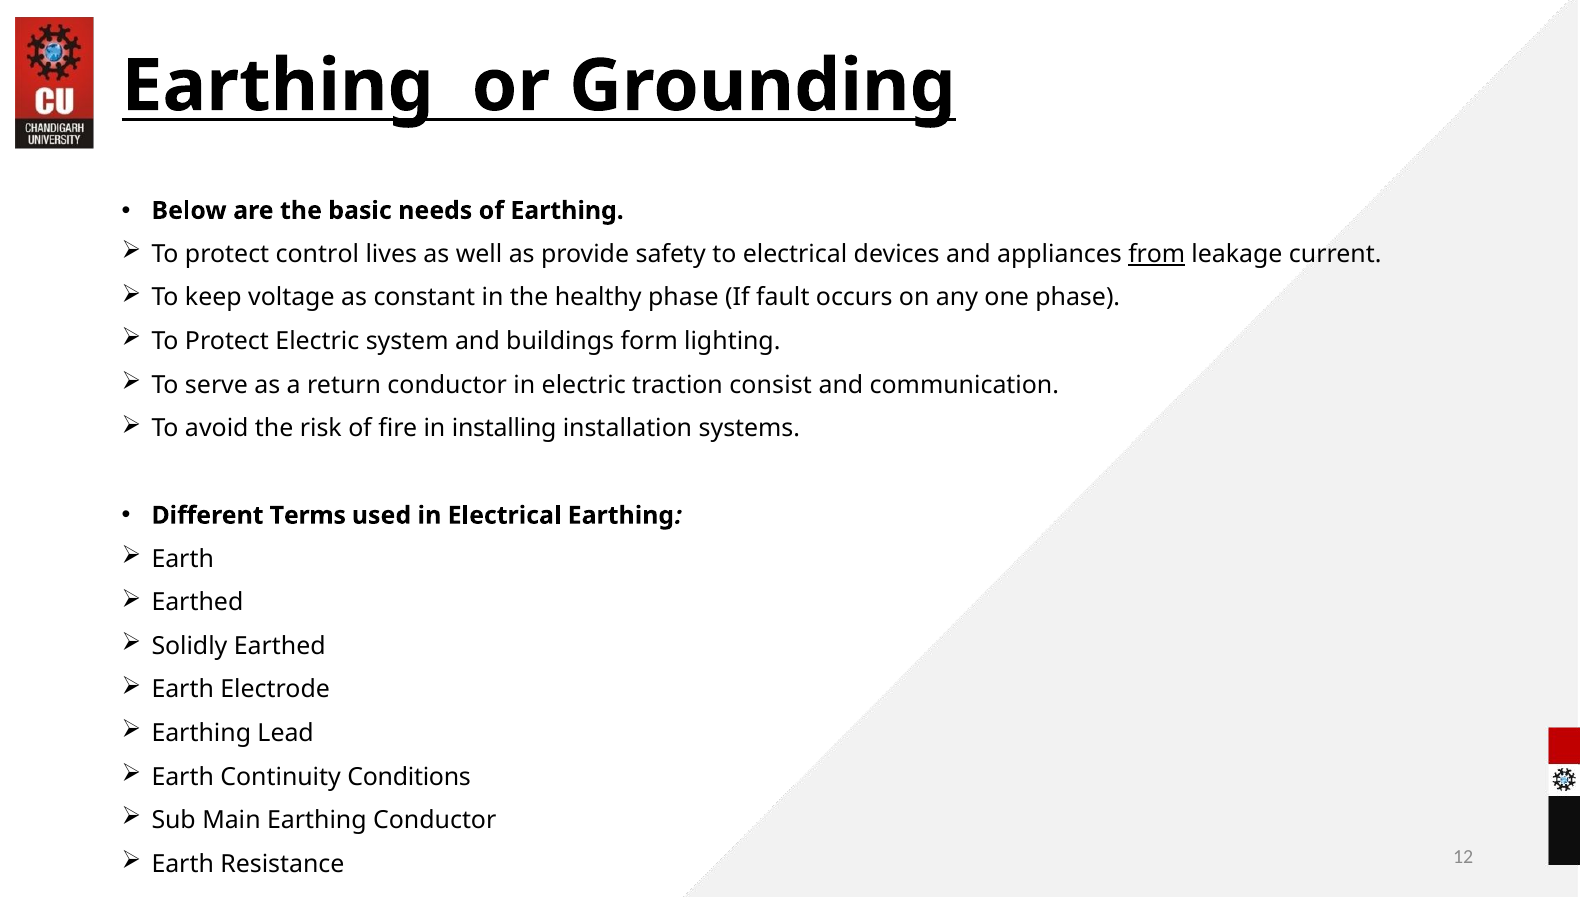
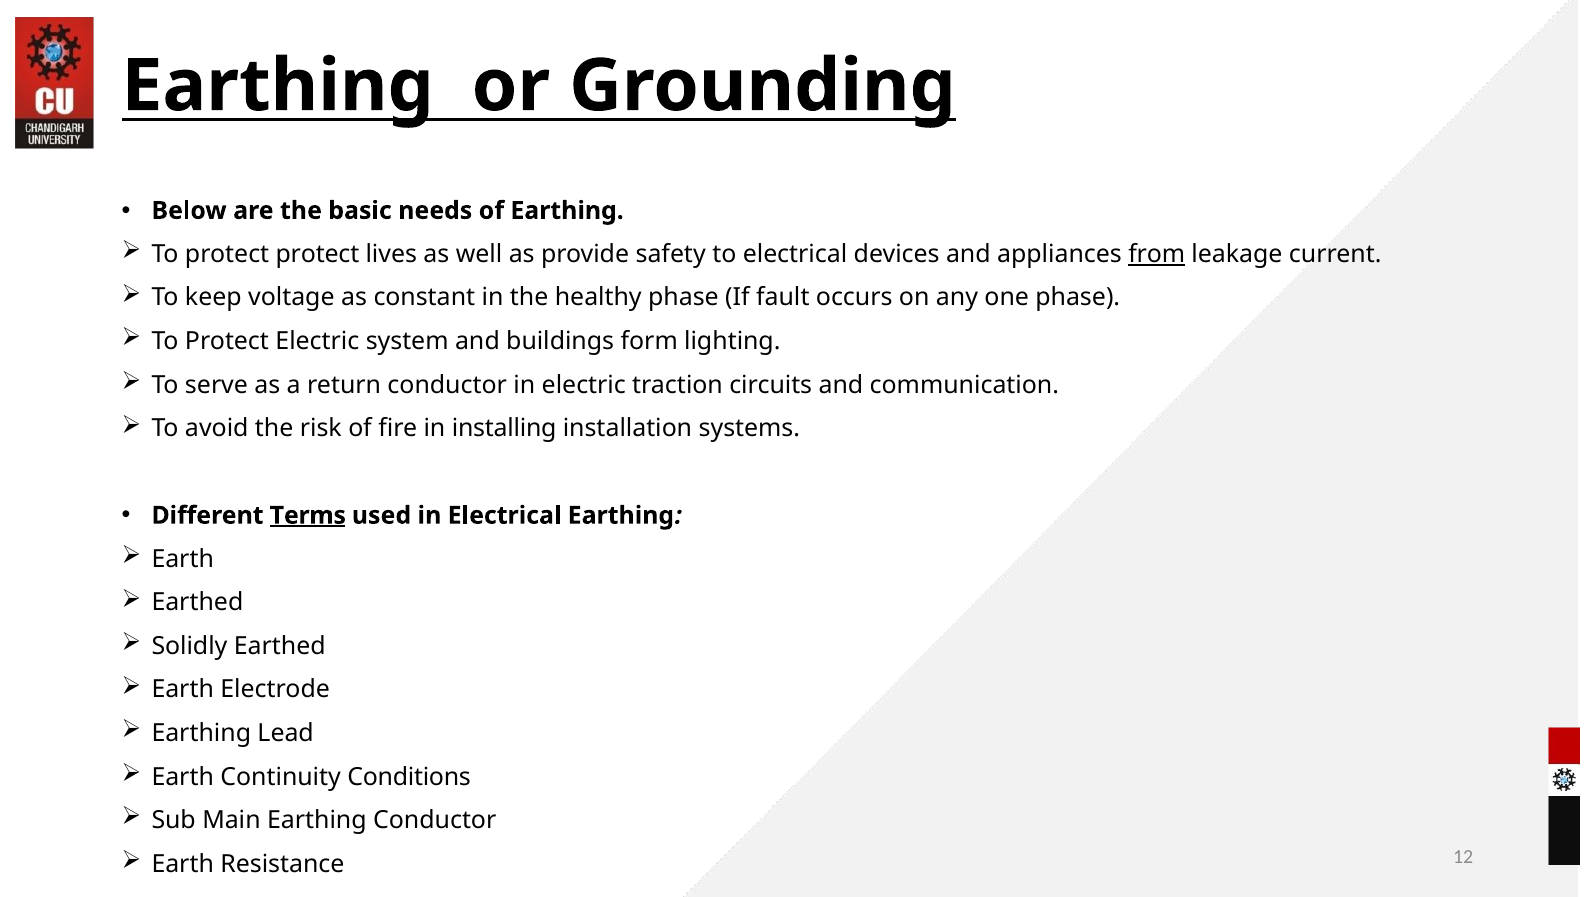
protect control: control -> protect
consist: consist -> circuits
Terms underline: none -> present
